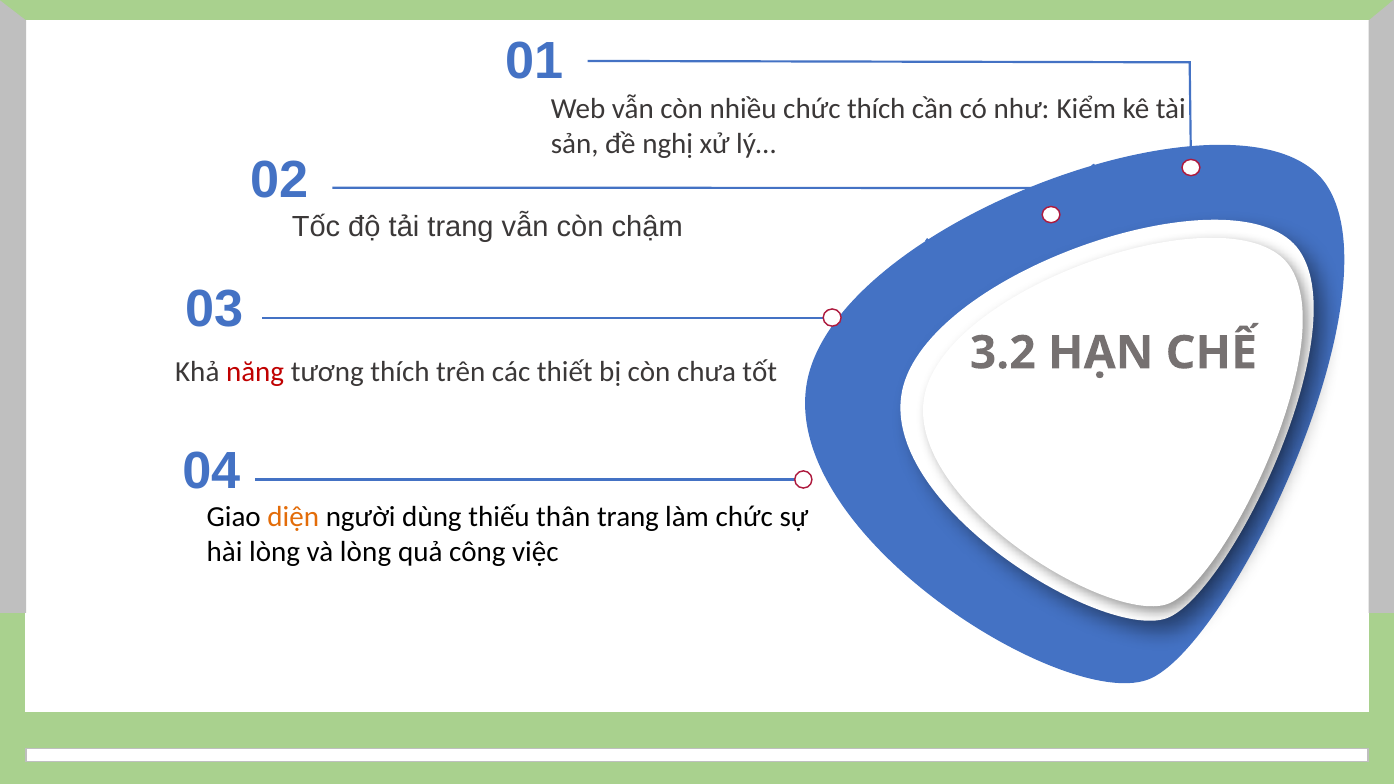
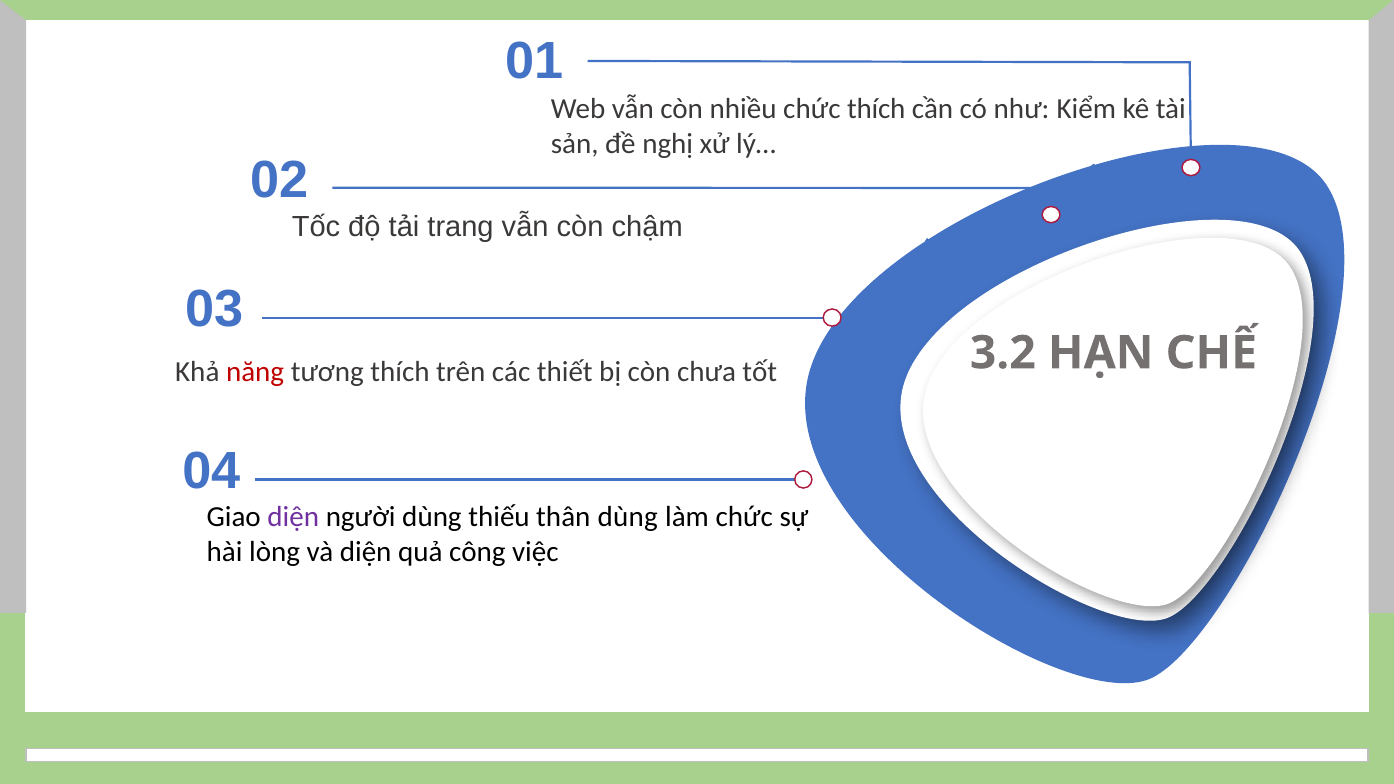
diện at (293, 517) colour: orange -> purple
thân trang: trang -> dùng
và lòng: lòng -> diện
